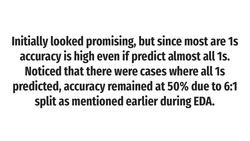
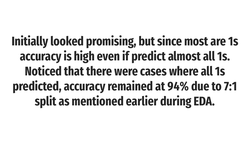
50%: 50% -> 94%
6:1: 6:1 -> 7:1
